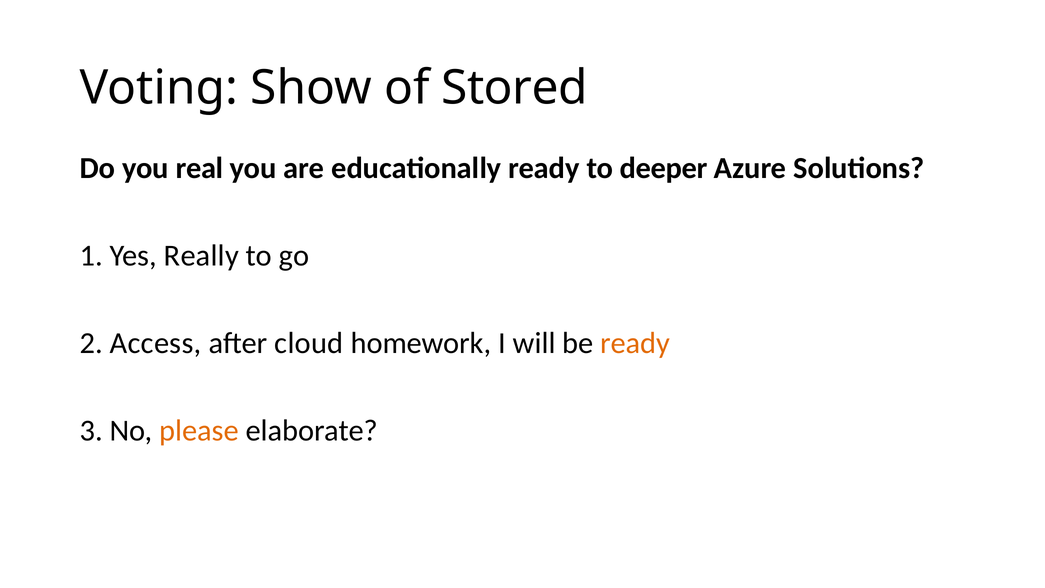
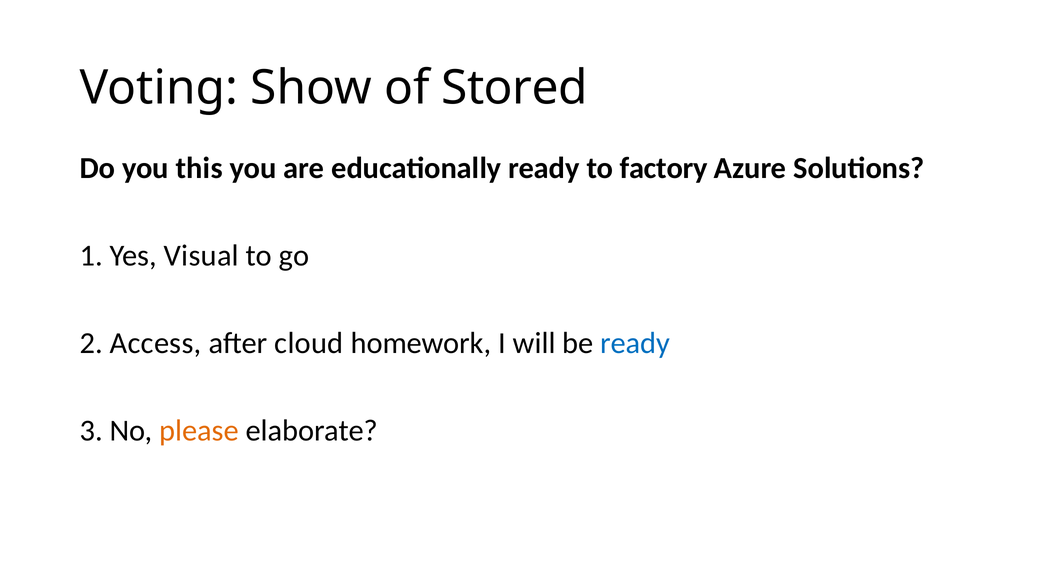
real: real -> this
deeper: deeper -> factory
Really: Really -> Visual
ready at (635, 343) colour: orange -> blue
